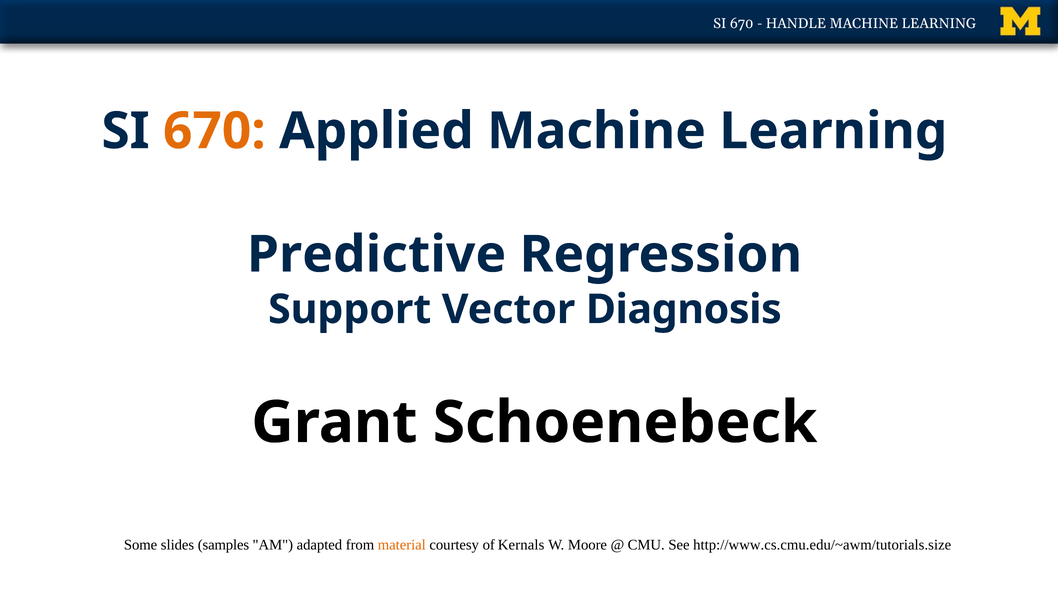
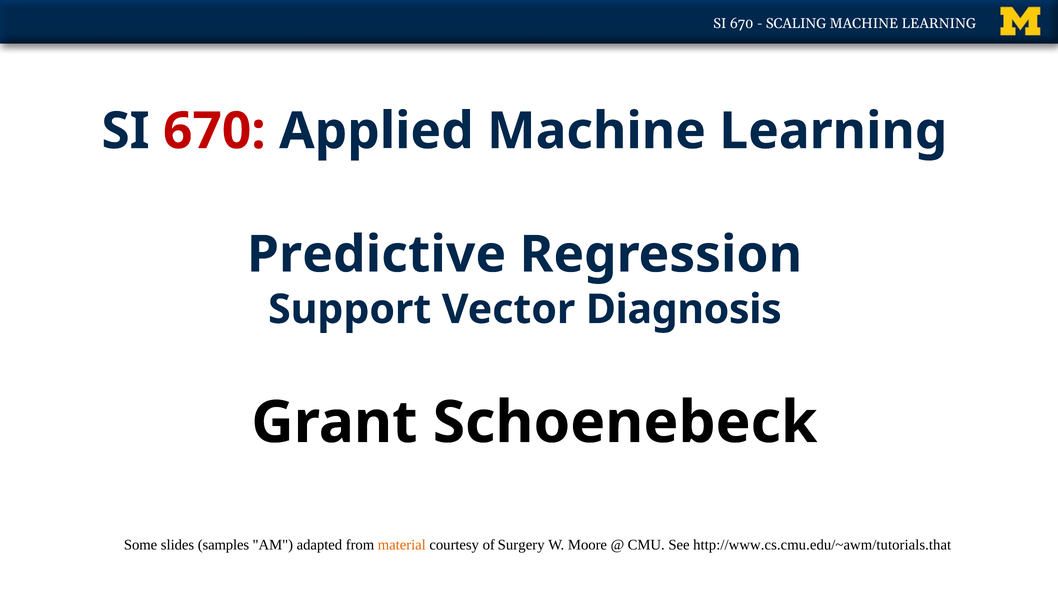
HANDLE: HANDLE -> SCALING
670 at (214, 131) colour: orange -> red
Kernals: Kernals -> Surgery
http://www.cs.cmu.edu/~awm/tutorials.size: http://www.cs.cmu.edu/~awm/tutorials.size -> http://www.cs.cmu.edu/~awm/tutorials.that
